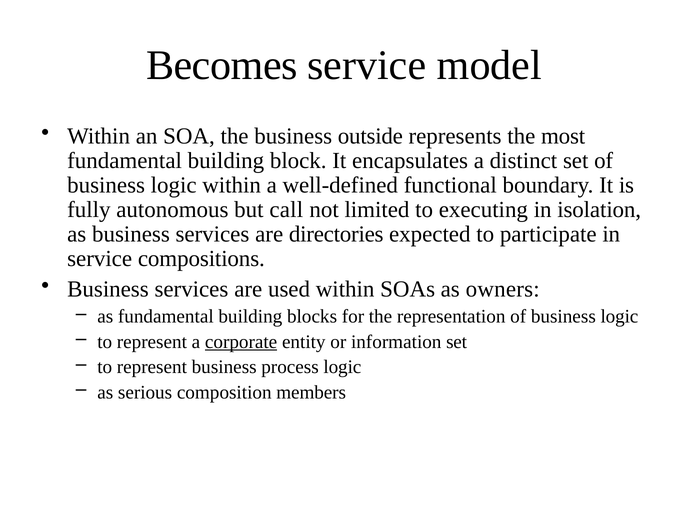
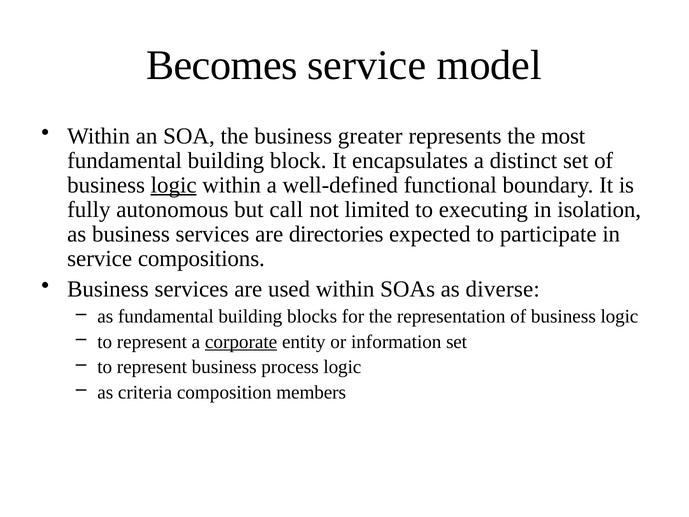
outside: outside -> greater
logic at (174, 185) underline: none -> present
owners: owners -> diverse
serious: serious -> criteria
